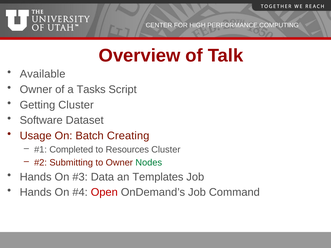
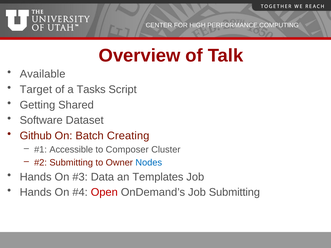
Owner at (36, 90): Owner -> Target
Getting Cluster: Cluster -> Shared
Usage: Usage -> Github
Completed: Completed -> Accessible
Resources: Resources -> Composer
Nodes colour: green -> blue
Job Command: Command -> Submitting
